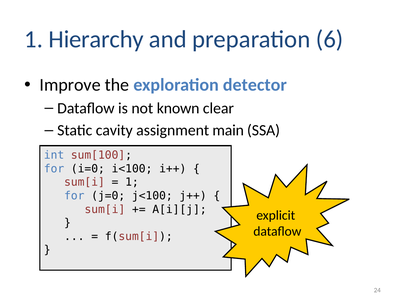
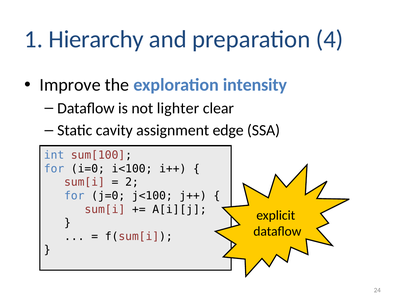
6: 6 -> 4
detector: detector -> intensity
known: known -> lighter
main: main -> edge
1 at (132, 182): 1 -> 2
